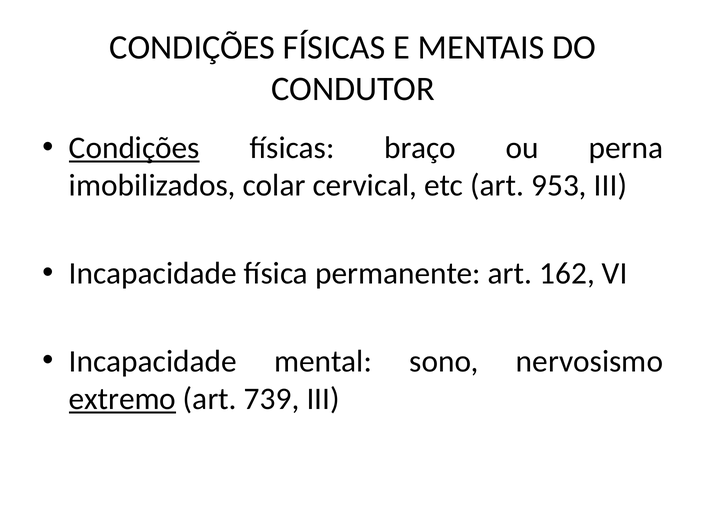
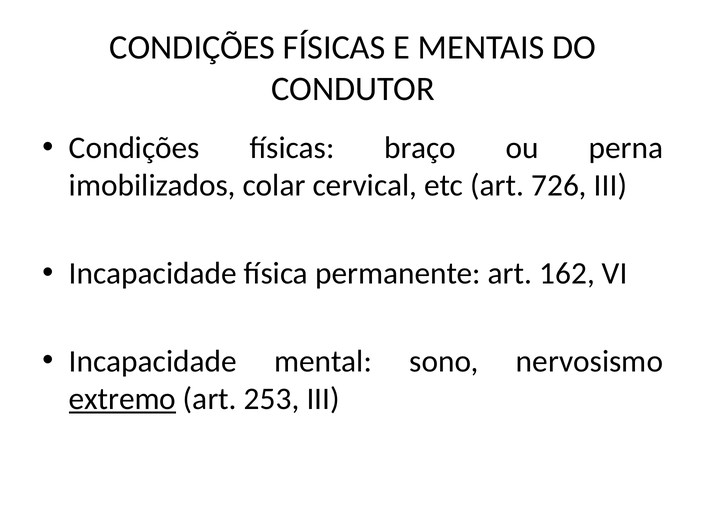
Condições at (134, 148) underline: present -> none
953: 953 -> 726
739: 739 -> 253
